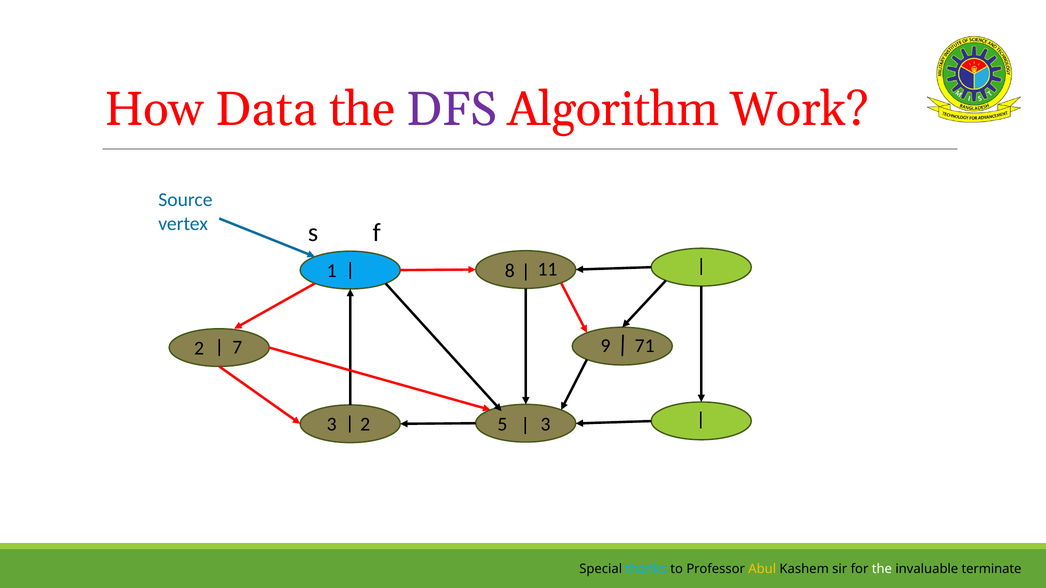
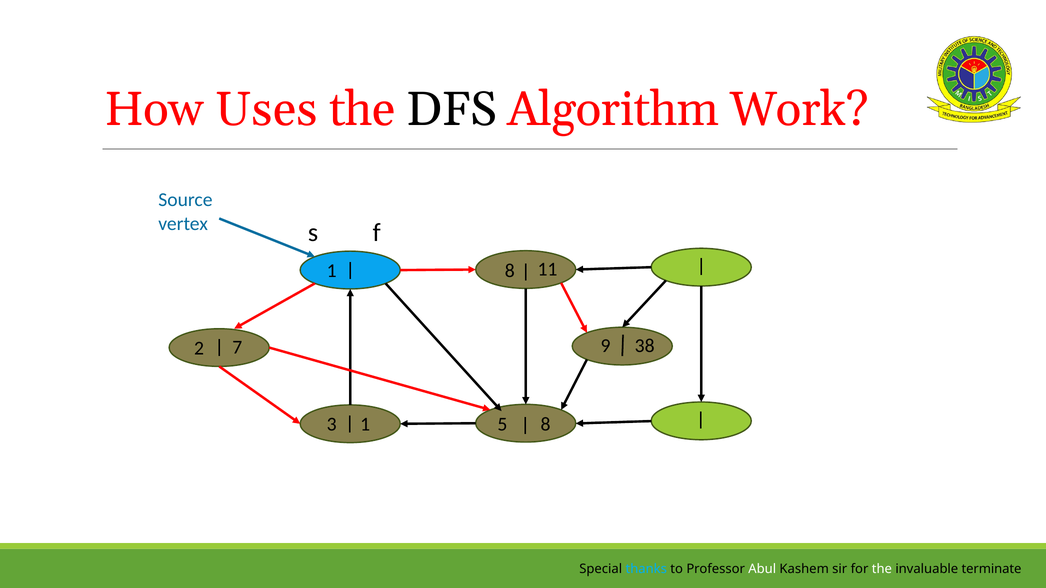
Data: Data -> Uses
DFS colour: purple -> black
71: 71 -> 38
3 2: 2 -> 1
5 3: 3 -> 8
Abul colour: yellow -> white
